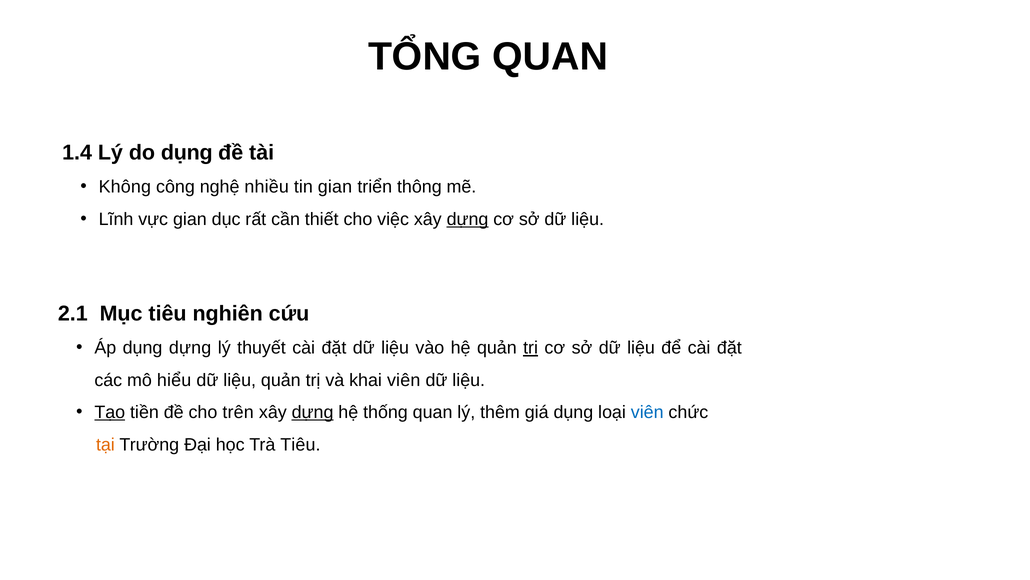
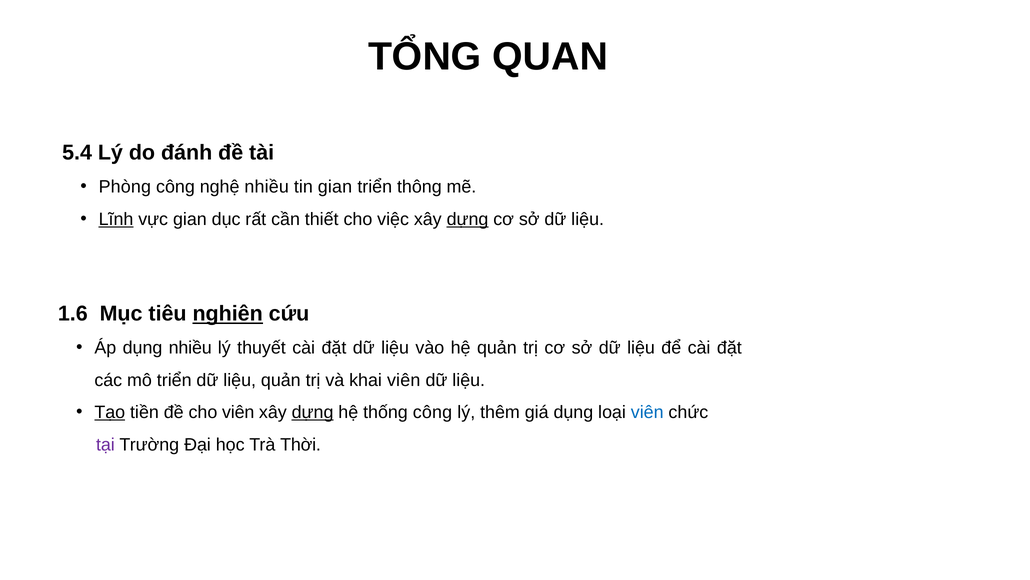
1.4: 1.4 -> 5.4
do dụng: dụng -> đánh
Không: Không -> Phòng
Lĩnh underline: none -> present
2.1: 2.1 -> 1.6
nghiên underline: none -> present
dụng dựng: dựng -> nhiều
trị at (531, 348) underline: present -> none
mô hiểu: hiểu -> triển
cho trên: trên -> viên
thống quan: quan -> công
tại colour: orange -> purple
Trà Tiêu: Tiêu -> Thời
